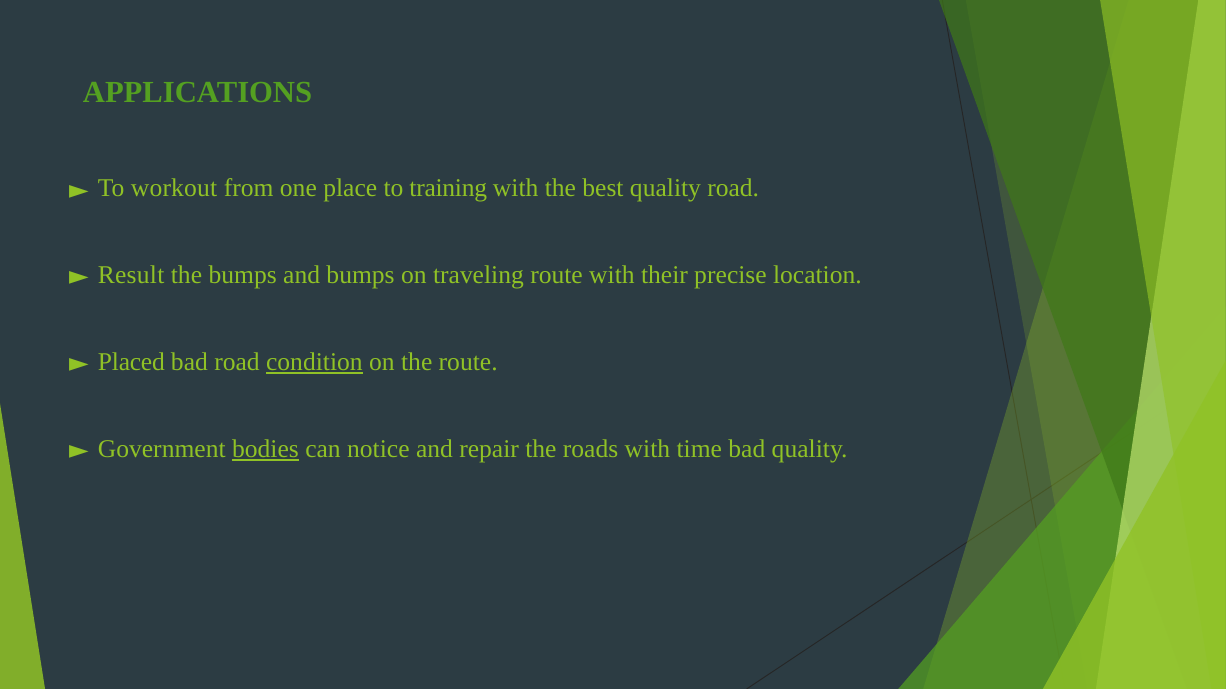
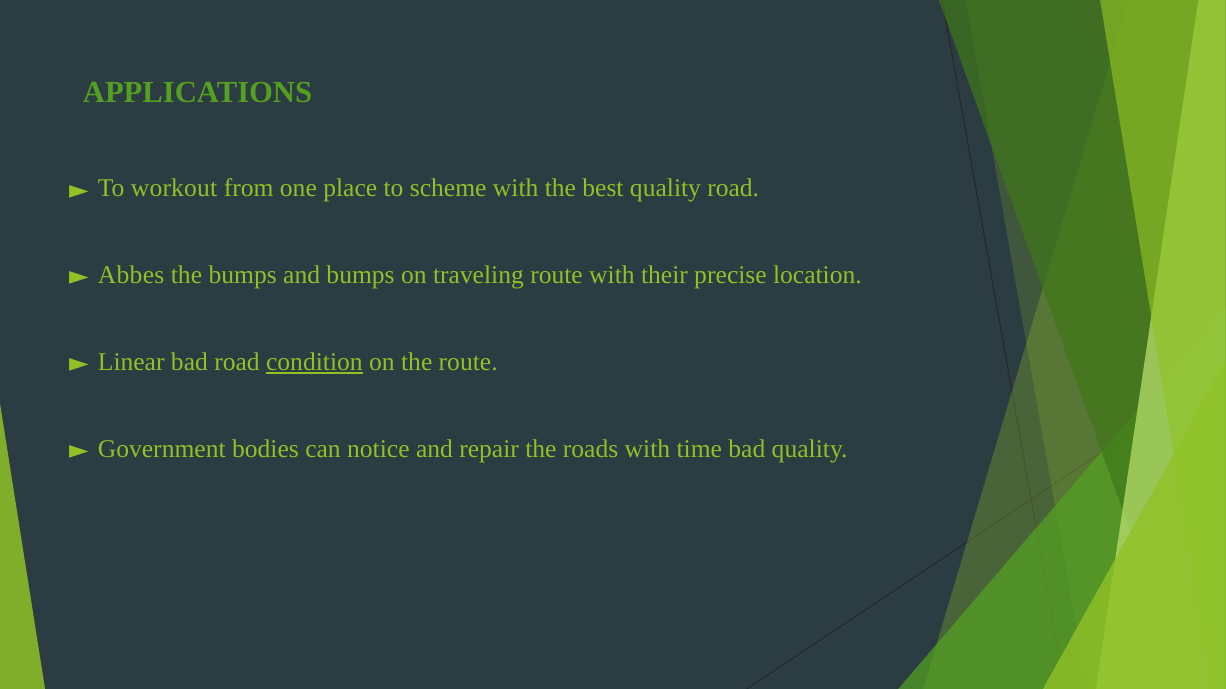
training: training -> scheme
Result: Result -> Abbes
Placed: Placed -> Linear
bodies underline: present -> none
